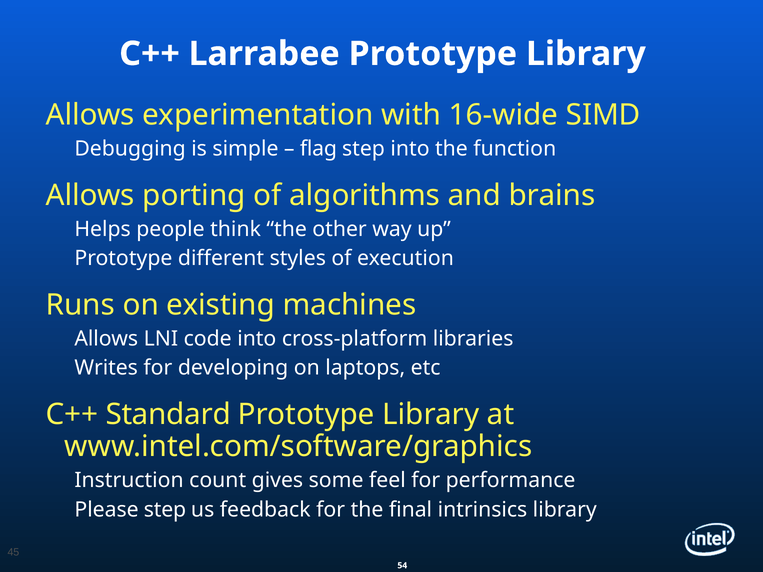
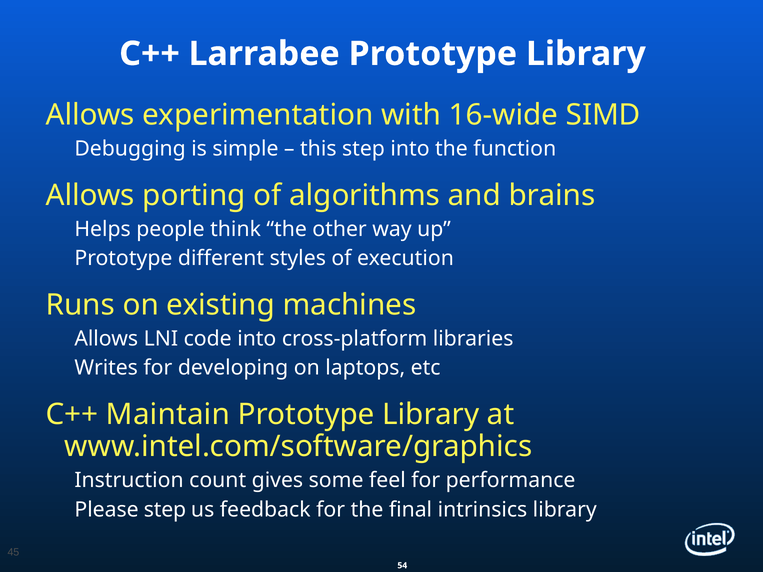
flag: flag -> this
Standard: Standard -> Maintain
